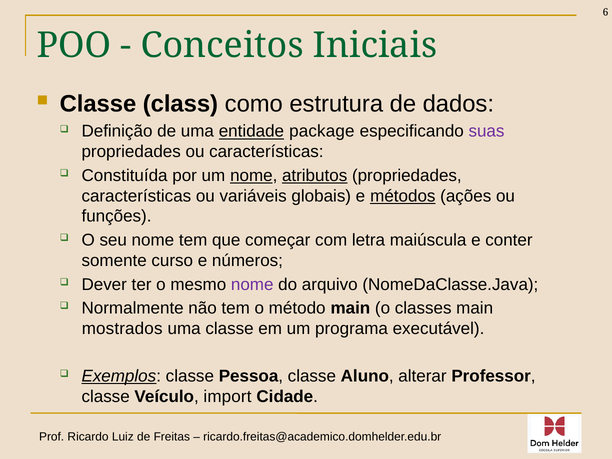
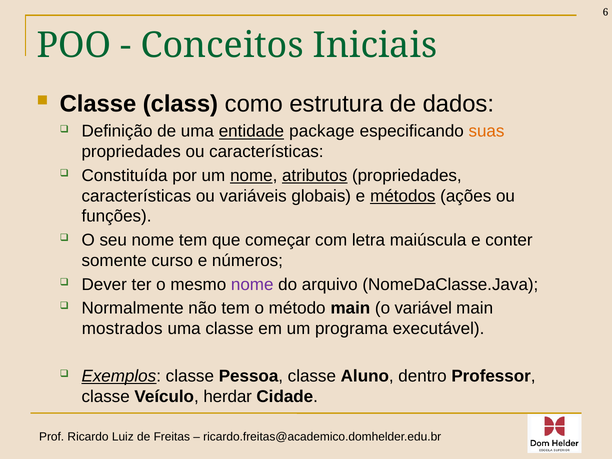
suas colour: purple -> orange
classes: classes -> variável
alterar: alterar -> dentro
import: import -> herdar
